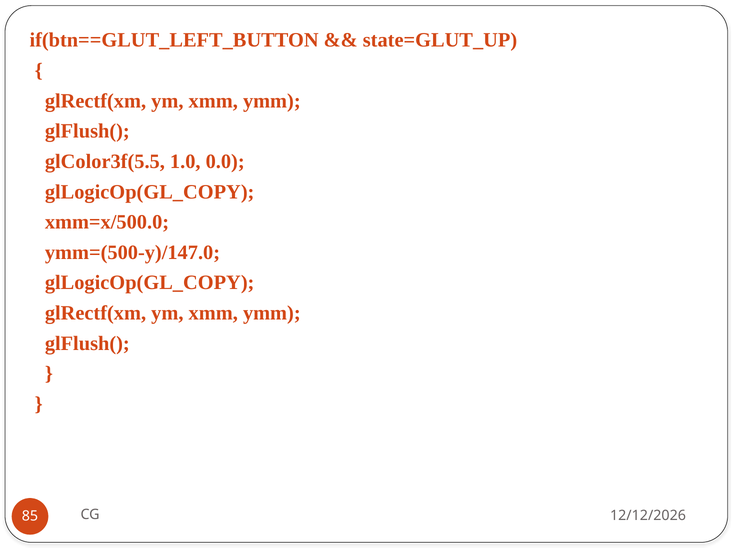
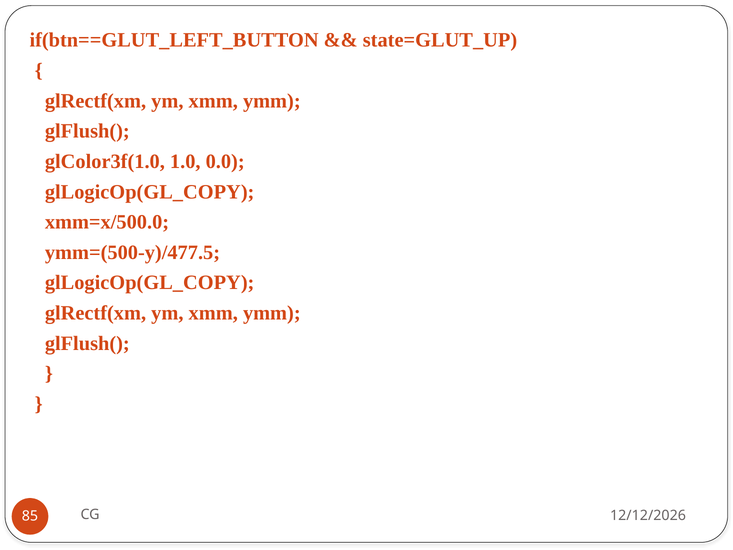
glColor3f(5.5: glColor3f(5.5 -> glColor3f(1.0
ymm=(500-y)/147.0: ymm=(500-y)/147.0 -> ymm=(500-y)/477.5
